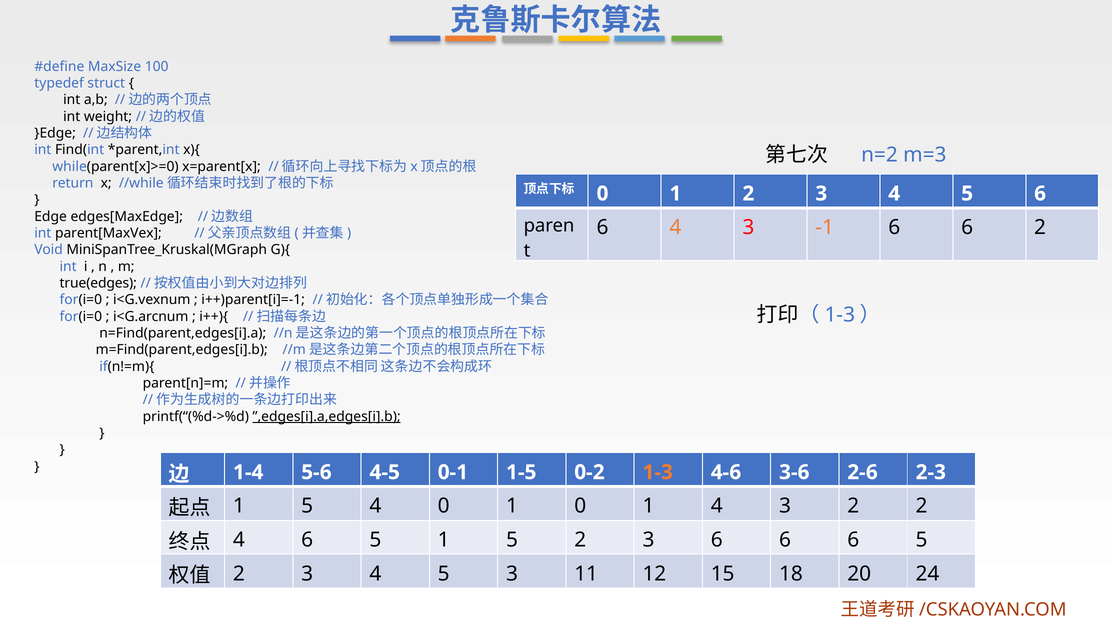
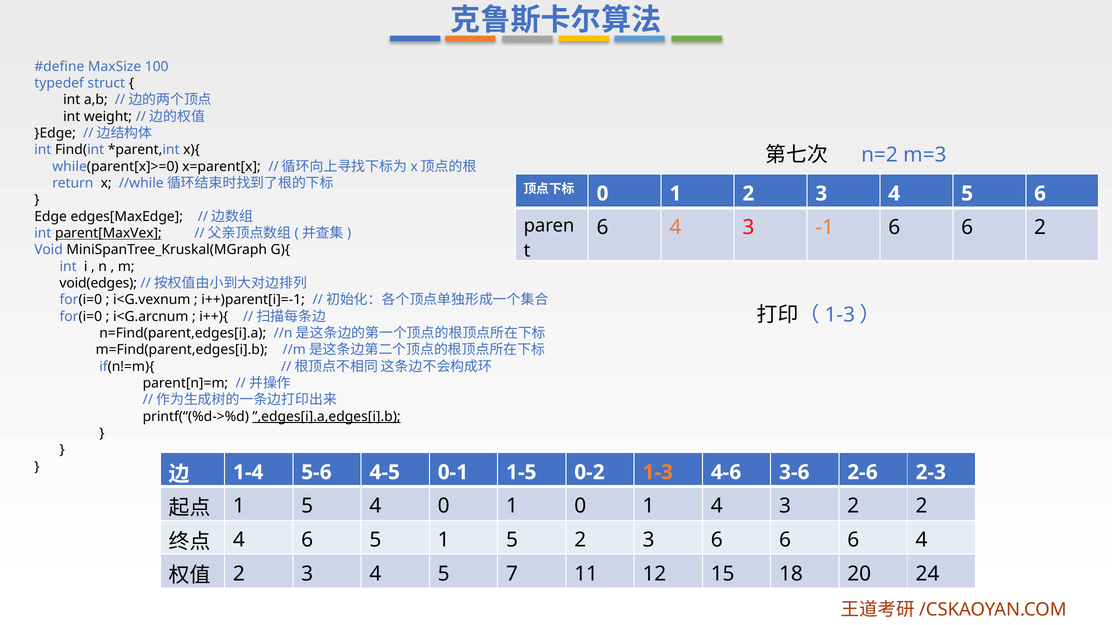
parent[MaxVex underline: none -> present
true(edges: true(edges -> void(edges
6 6 5: 5 -> 4
5 3: 3 -> 7
